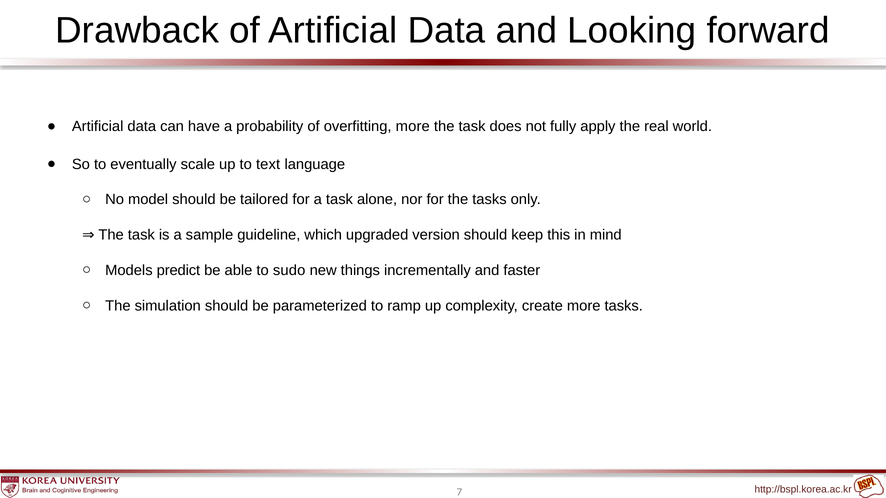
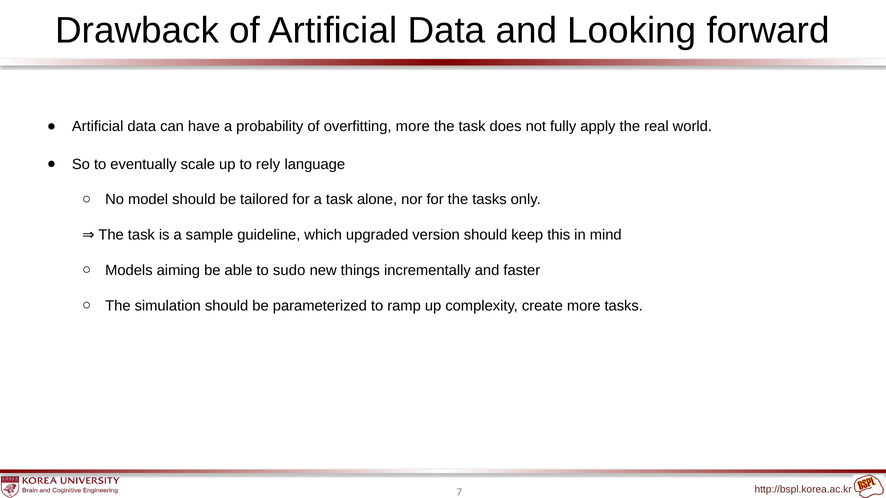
text: text -> rely
predict: predict -> aiming
